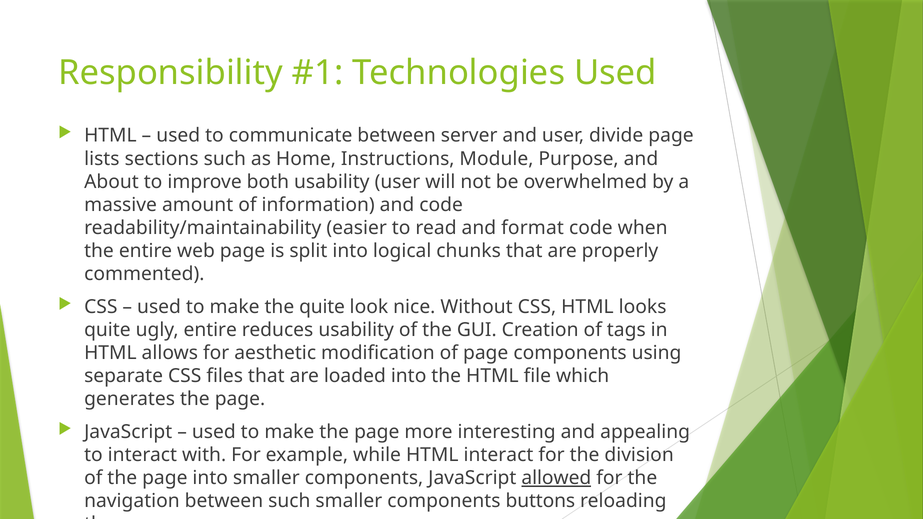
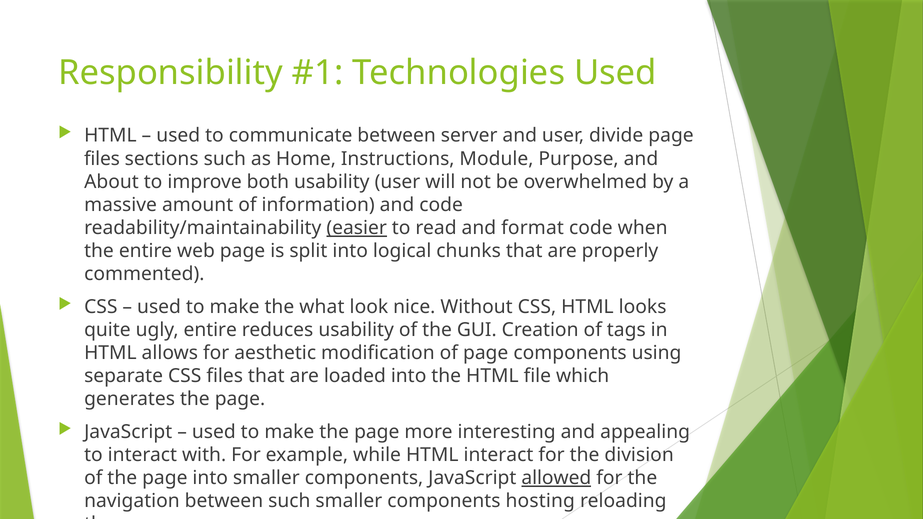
lists at (102, 159): lists -> files
easier underline: none -> present
the quite: quite -> what
buttons: buttons -> hosting
